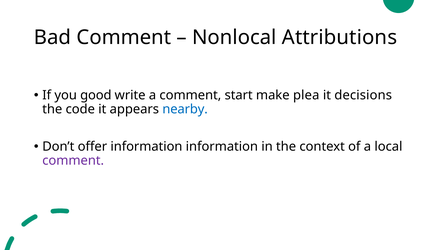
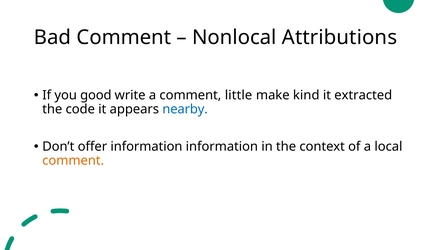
start: start -> little
plea: plea -> kind
decisions: decisions -> extracted
comment at (73, 161) colour: purple -> orange
